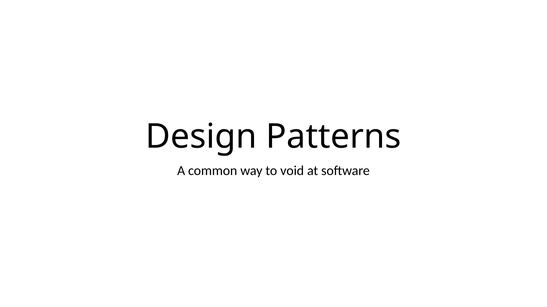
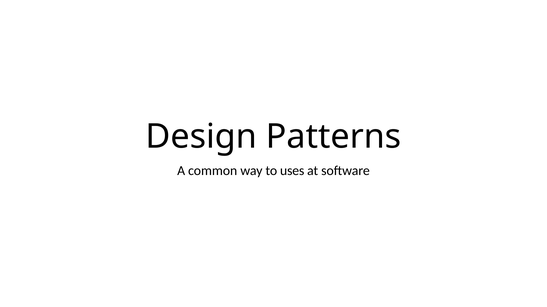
void: void -> uses
